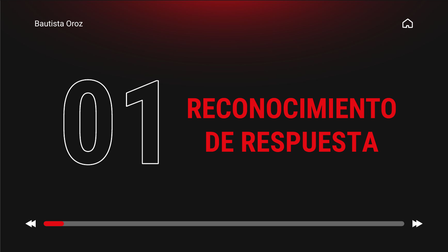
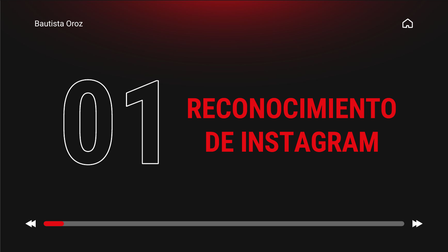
RESPUESTA: RESPUESTA -> INSTAGRAM
